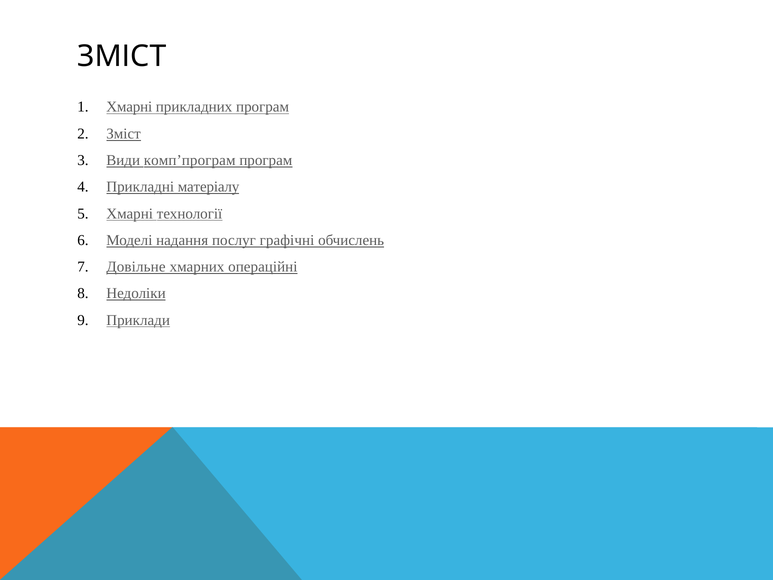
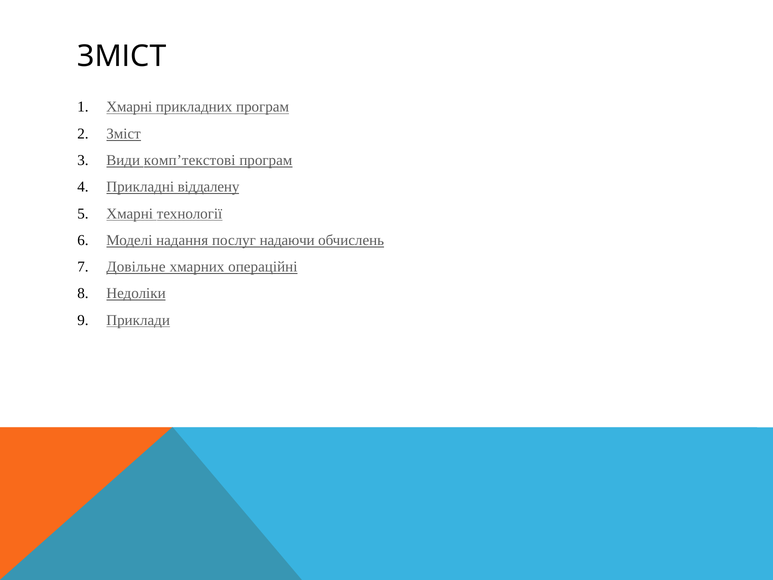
комп’програм: комп’програм -> комп’текстові
матеріалу: матеріалу -> віддалену
графічні: графічні -> надаючи
